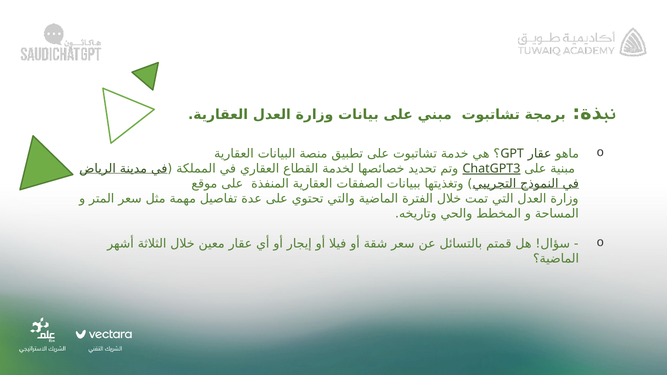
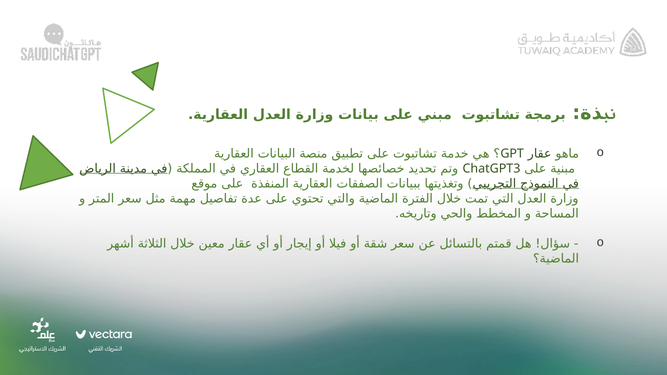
ChatGPT3 underline: present -> none
